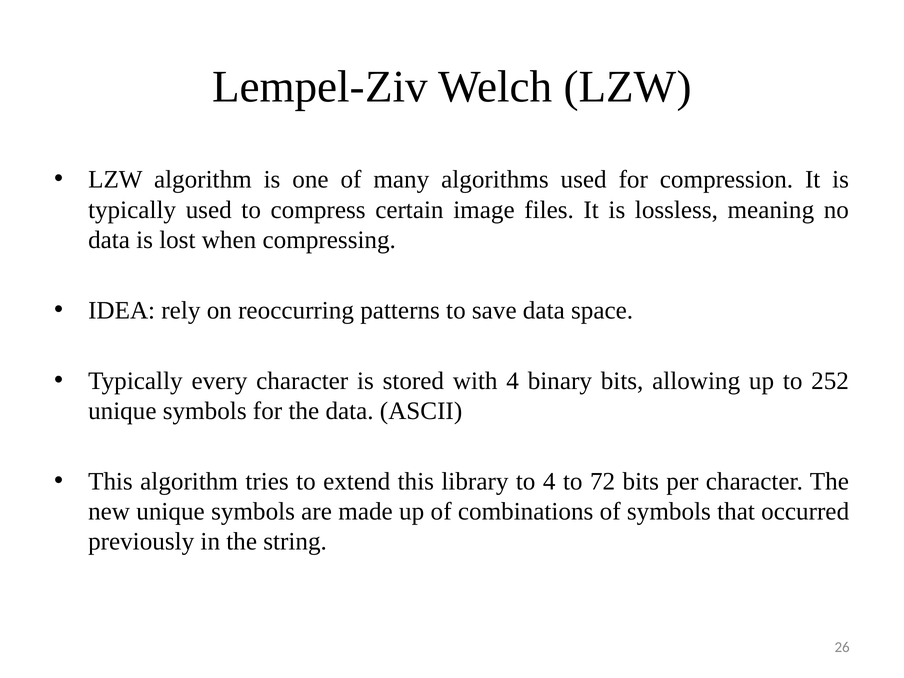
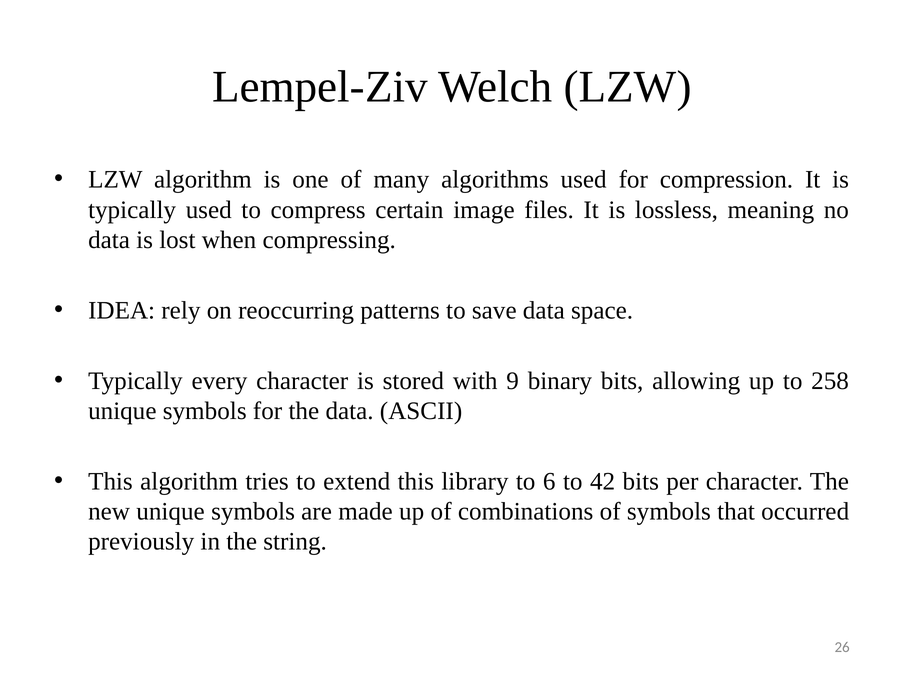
with 4: 4 -> 9
252: 252 -> 258
to 4: 4 -> 6
72: 72 -> 42
